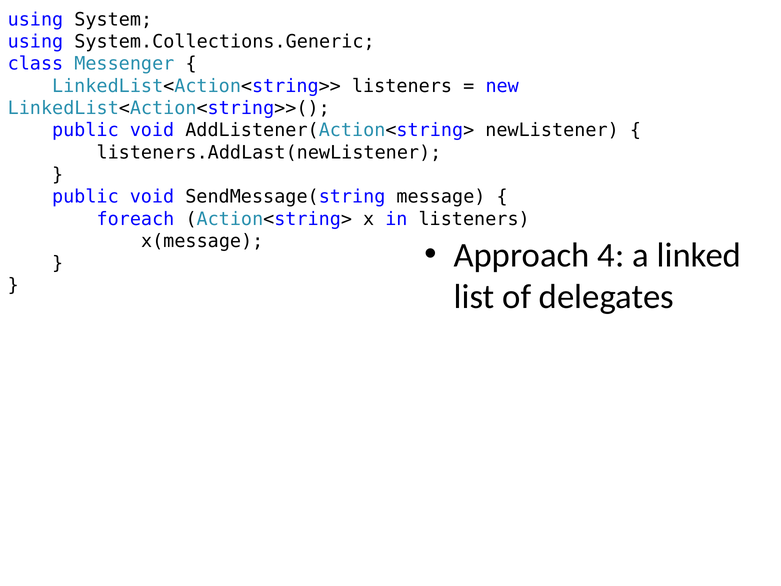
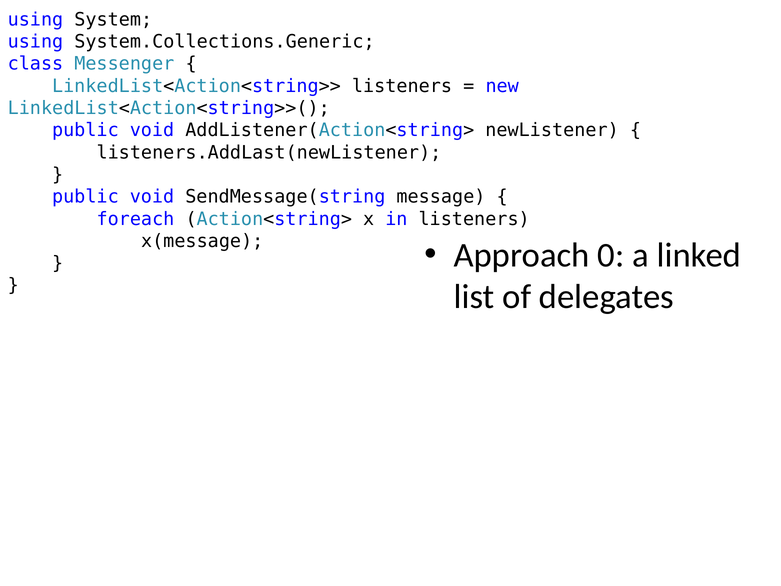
4: 4 -> 0
